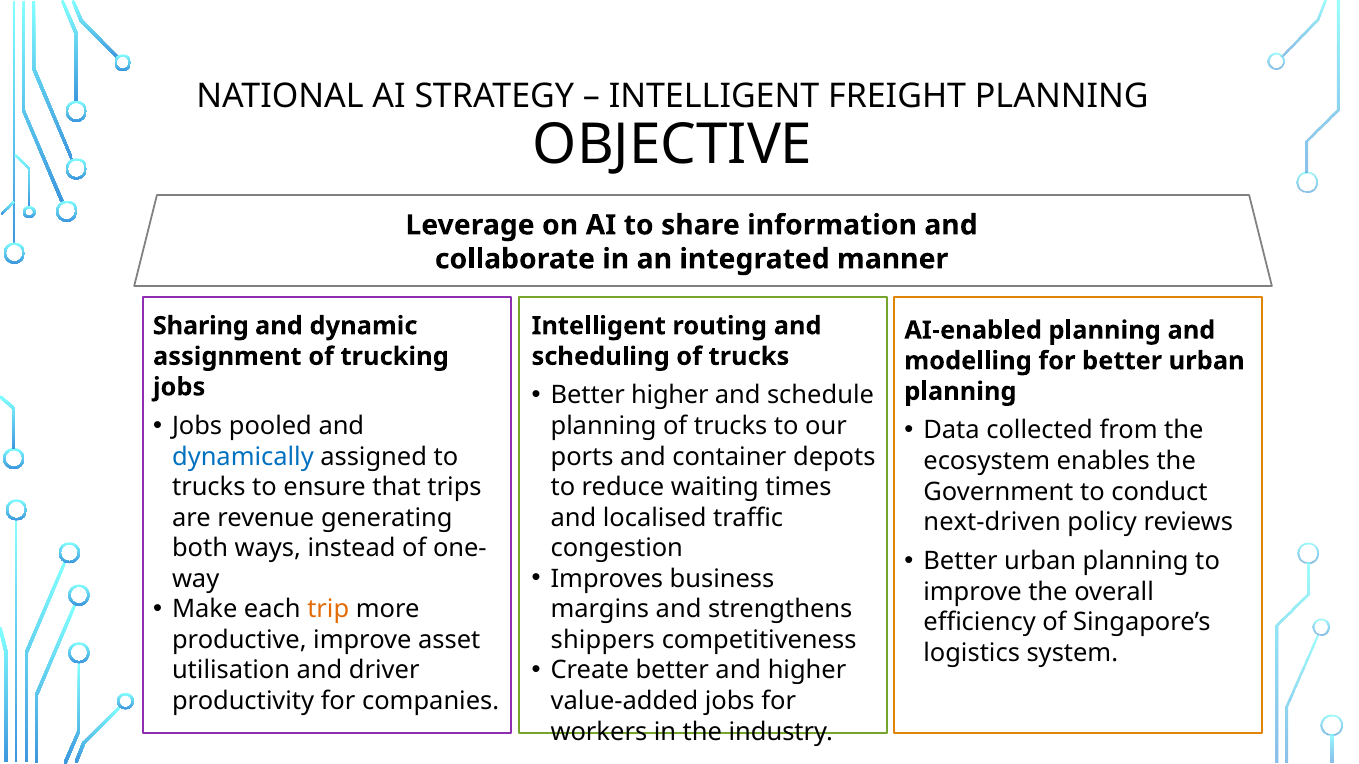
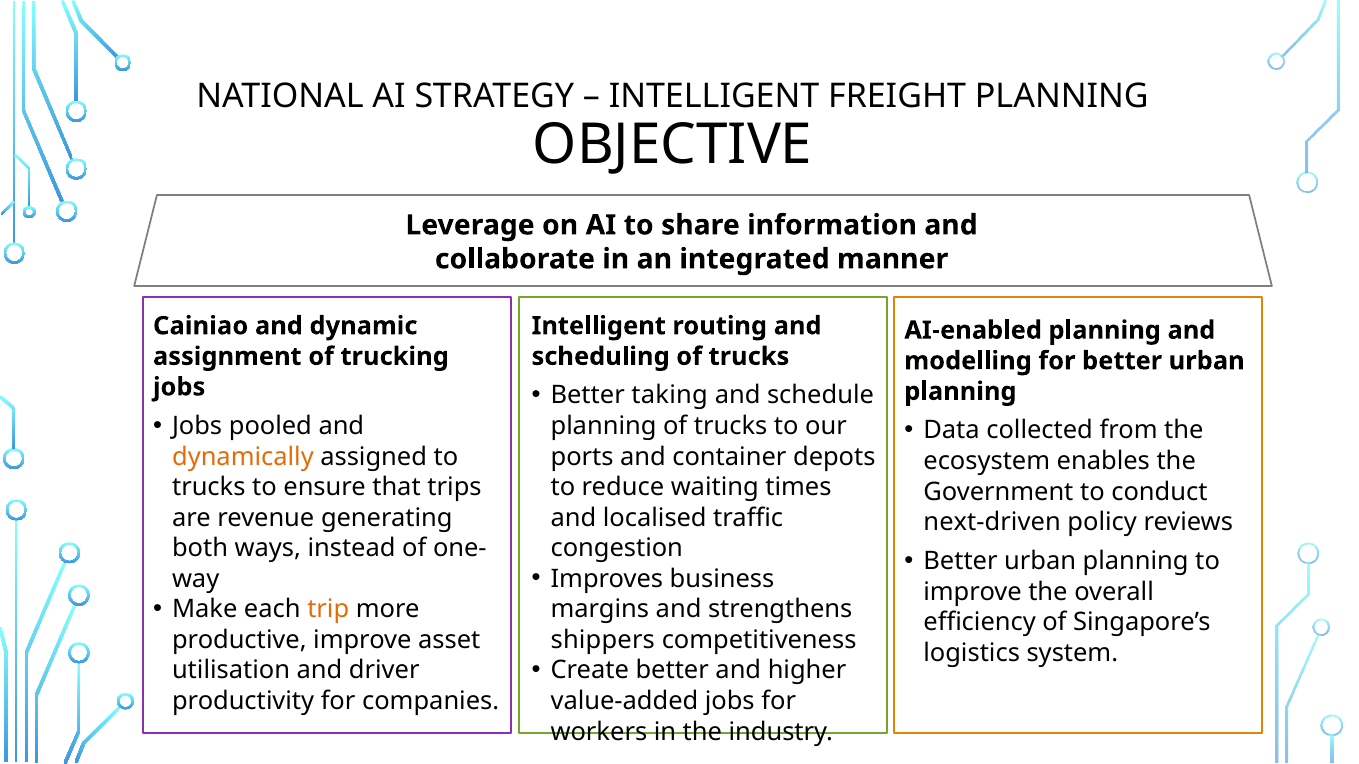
Sharing: Sharing -> Cainiao
Better higher: higher -> taking
dynamically colour: blue -> orange
